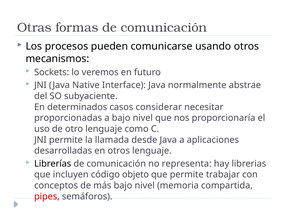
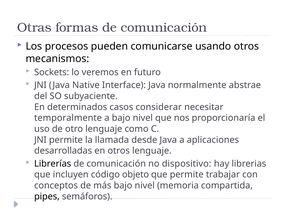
proporcionadas: proporcionadas -> temporalmente
representa: representa -> dispositivo
pipes colour: red -> black
